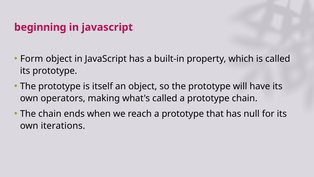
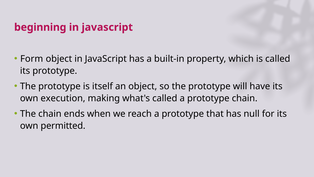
operators: operators -> execution
iterations: iterations -> permitted
